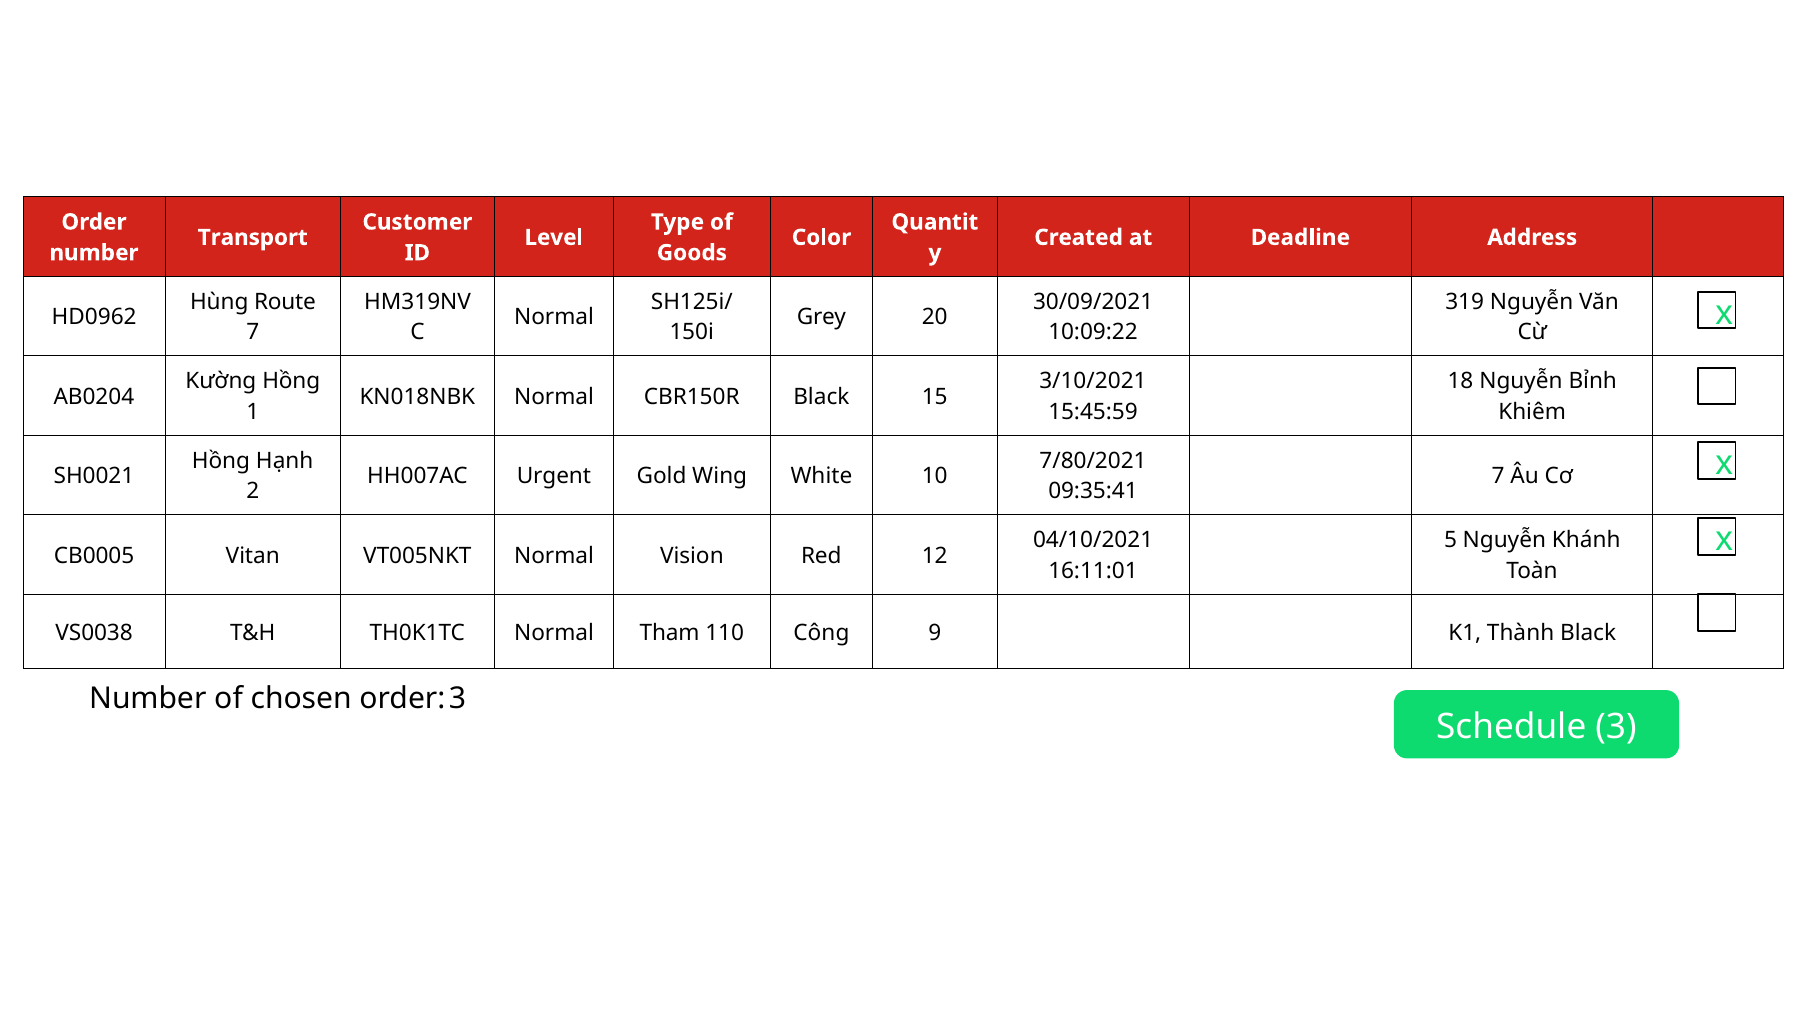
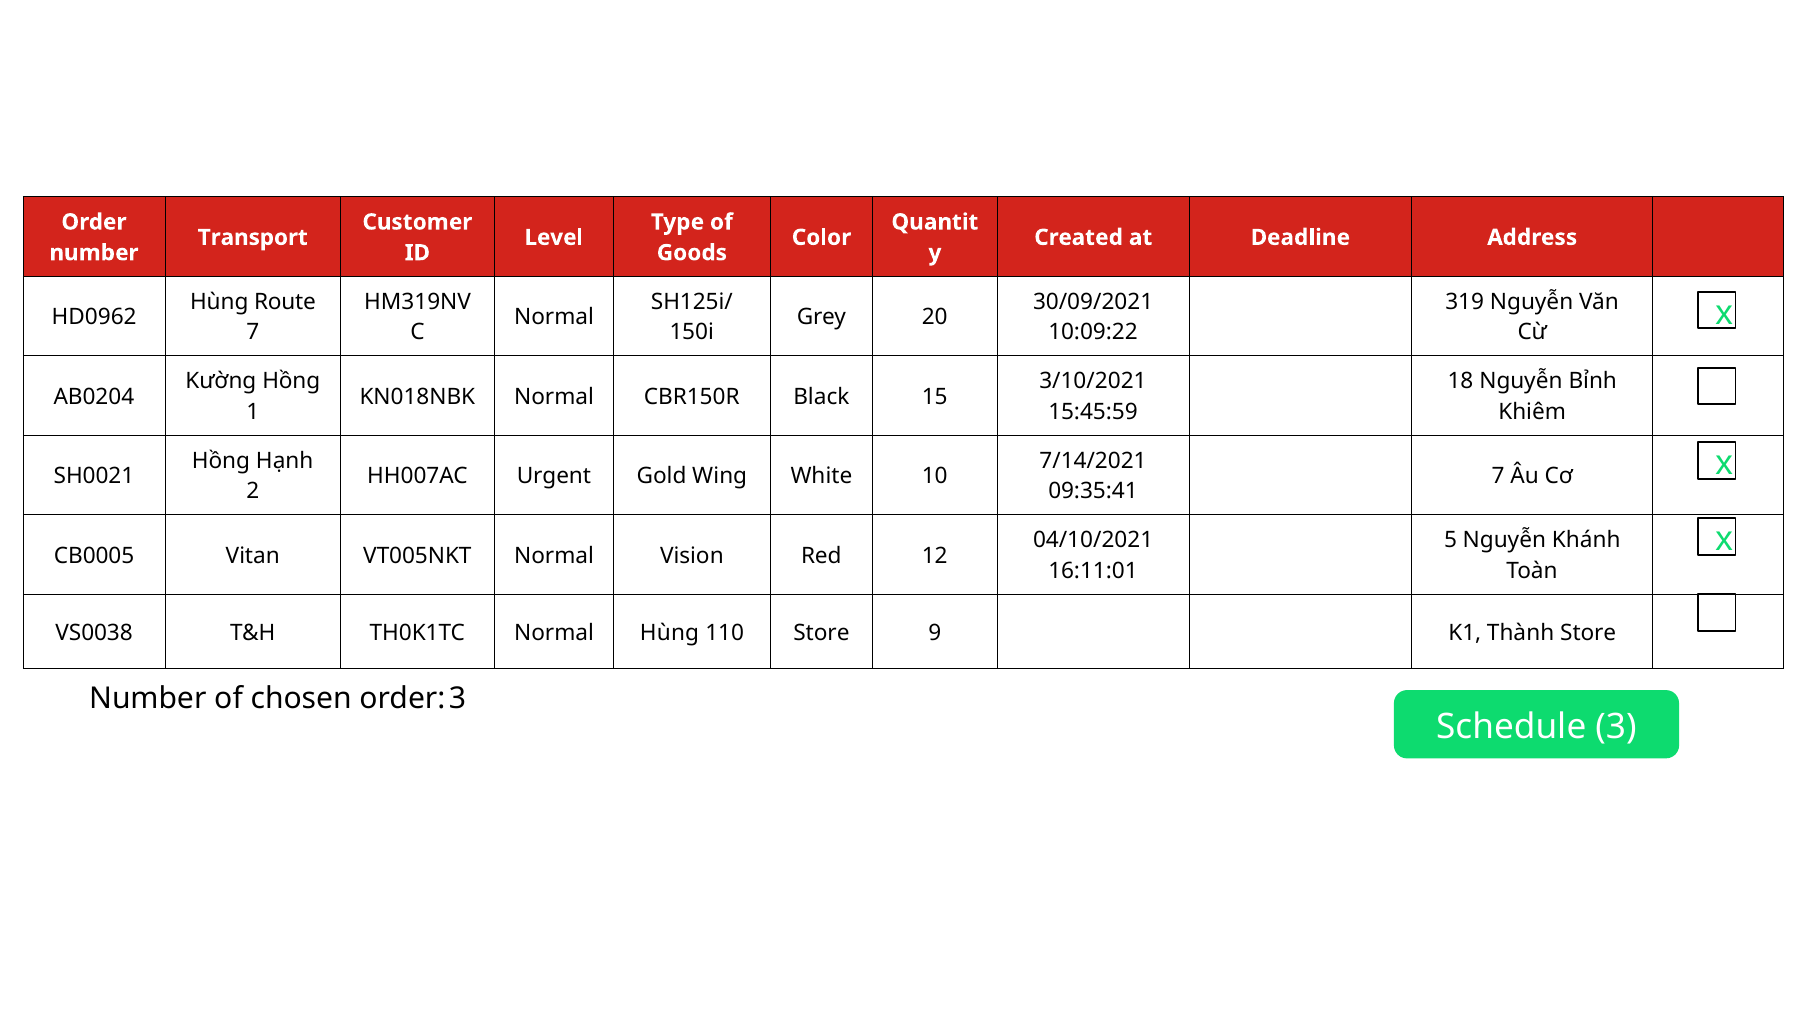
7/80/2021: 7/80/2021 -> 7/14/2021
Normal Tham: Tham -> Hùng
110 Công: Công -> Store
Thành Black: Black -> Store
